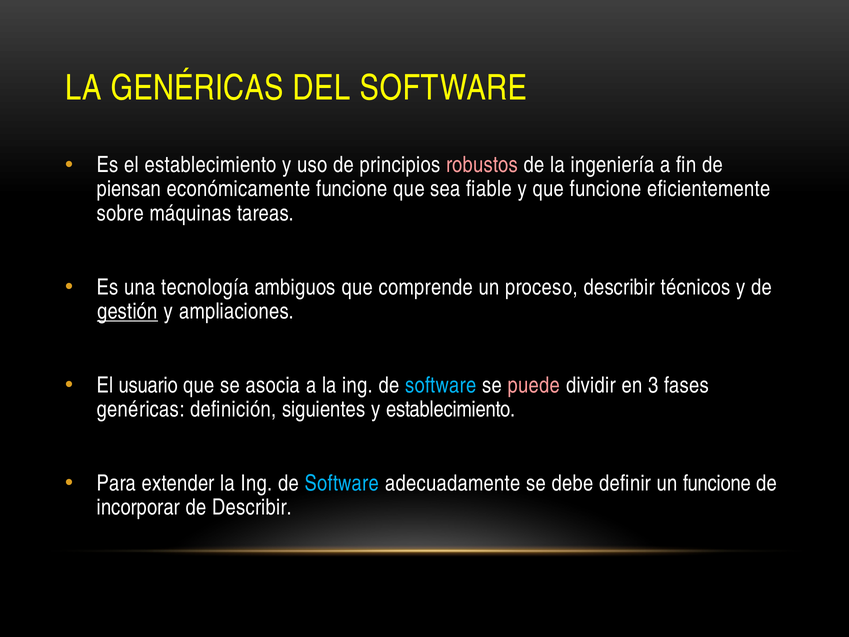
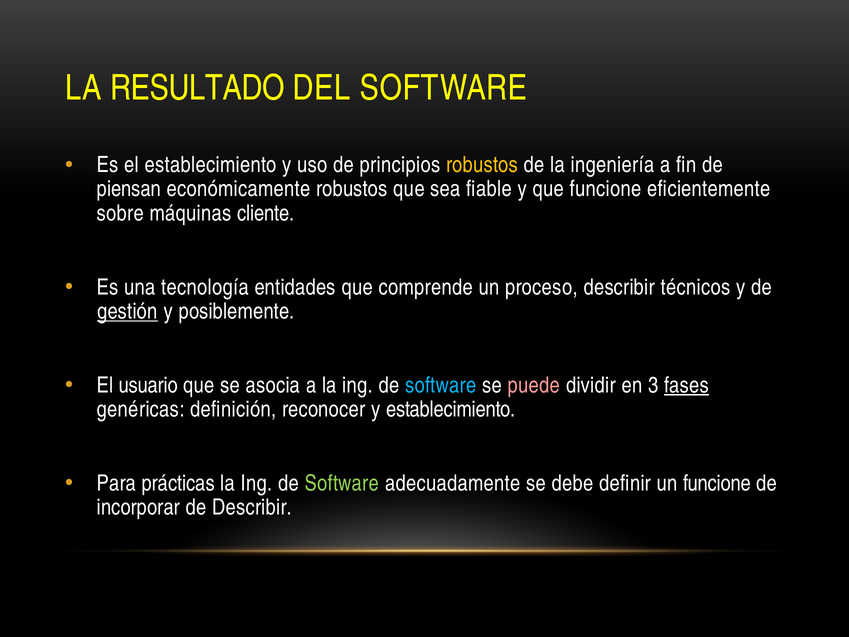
LA GENÉRICAS: GENÉRICAS -> RESULTADO
robustos at (482, 165) colour: pink -> yellow
económicamente funcione: funcione -> robustos
tareas: tareas -> cliente
ambiguos: ambiguos -> entidades
ampliaciones: ampliaciones -> posiblemente
fases underline: none -> present
siguientes: siguientes -> reconocer
extender: extender -> prácticas
Software at (342, 483) colour: light blue -> light green
